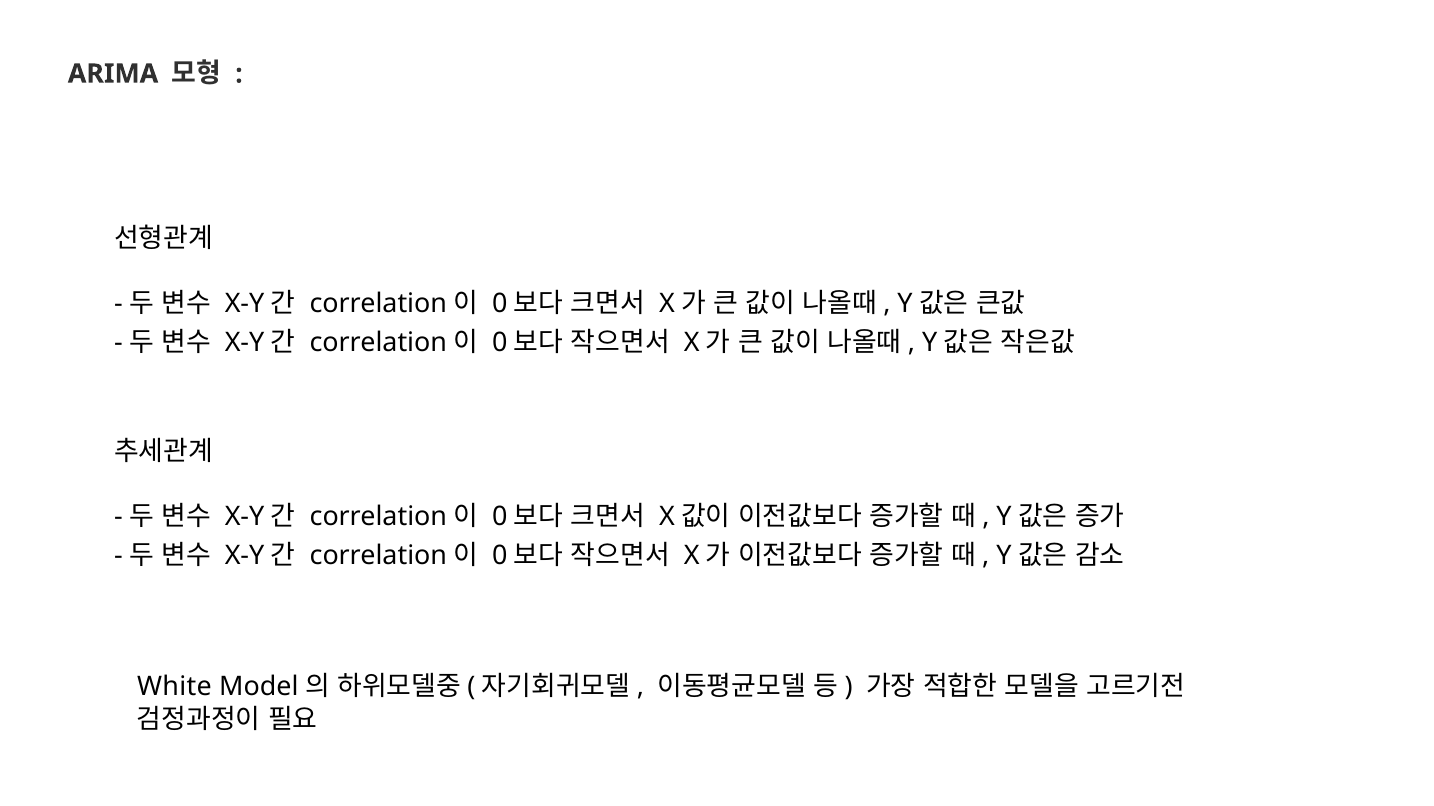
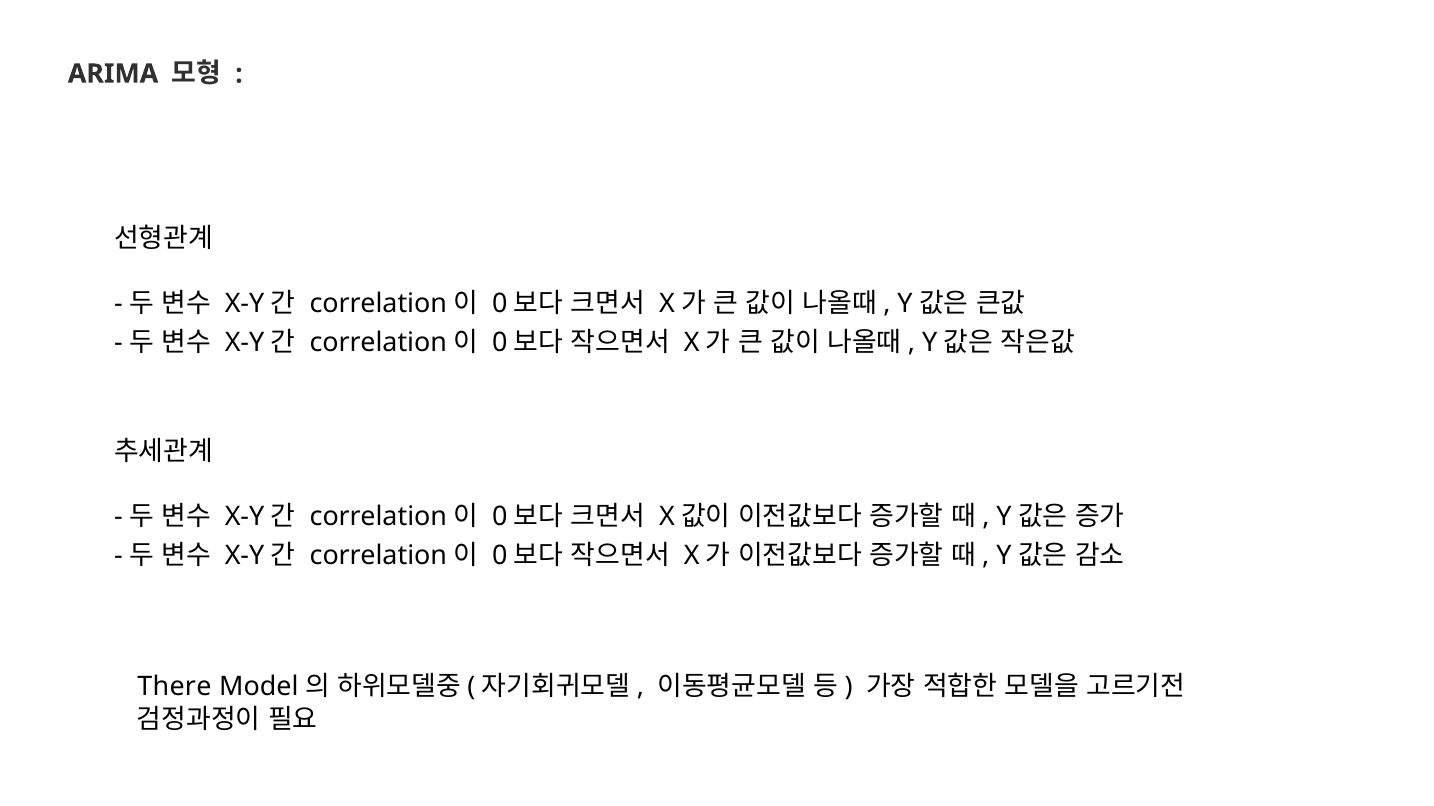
White: White -> There
